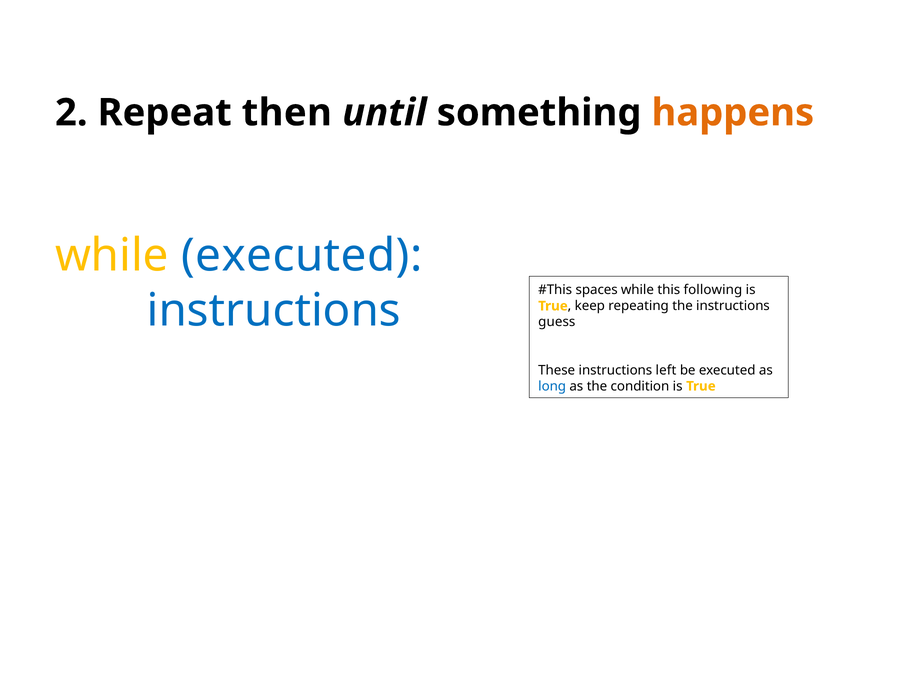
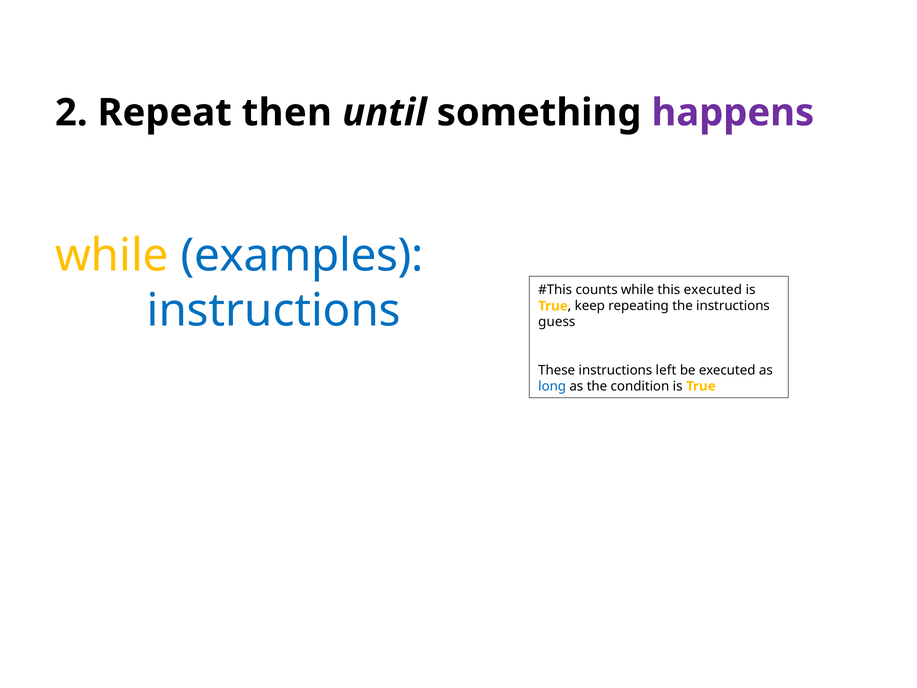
happens colour: orange -> purple
while executed: executed -> examples
spaces: spaces -> counts
this following: following -> executed
